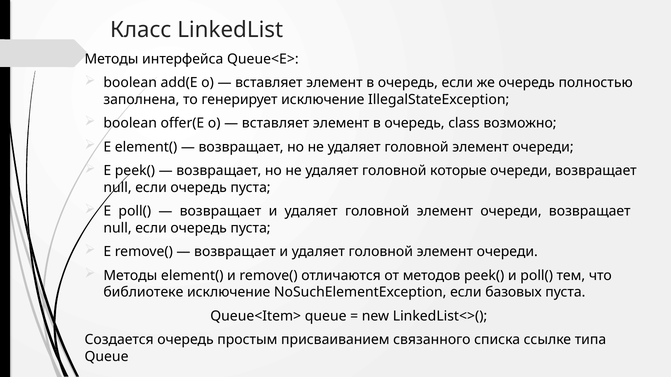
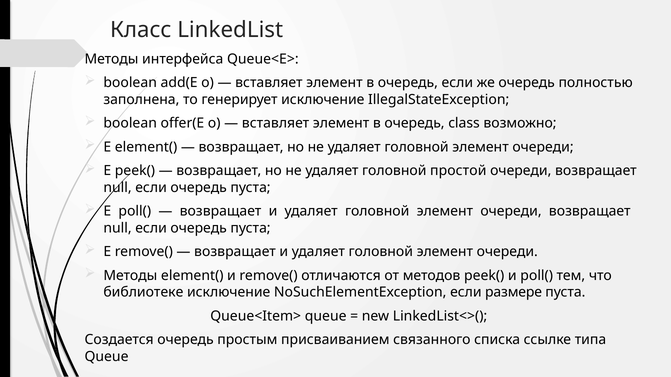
которые: которые -> простой
базовых: базовых -> размере
